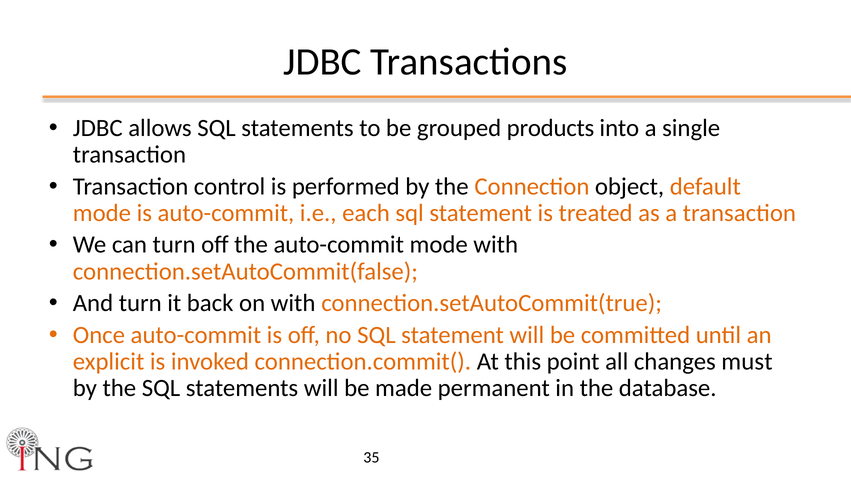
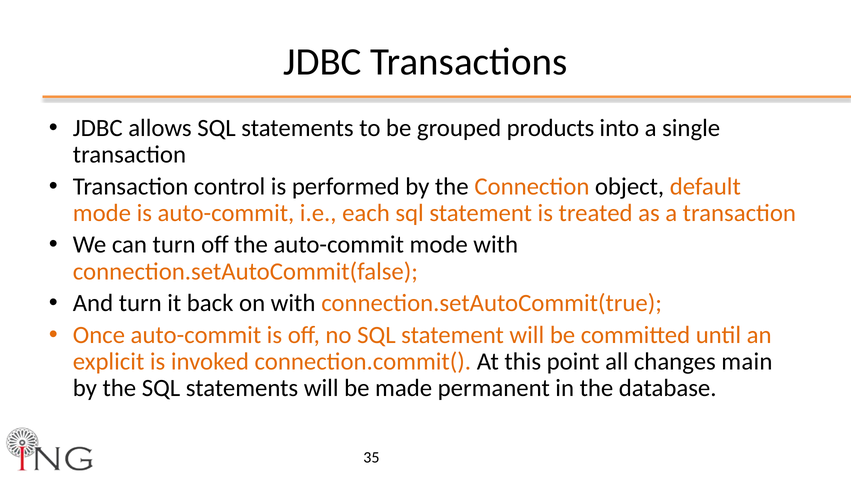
must: must -> main
